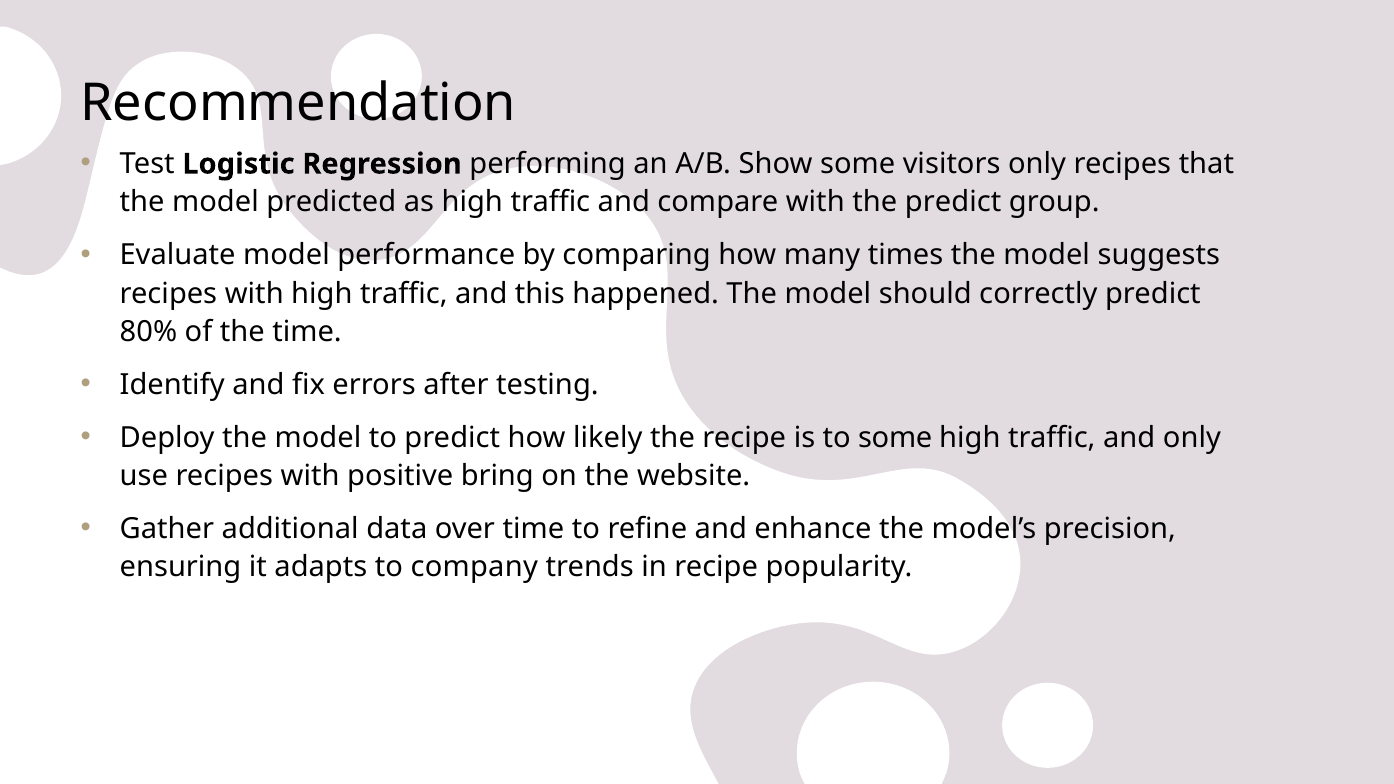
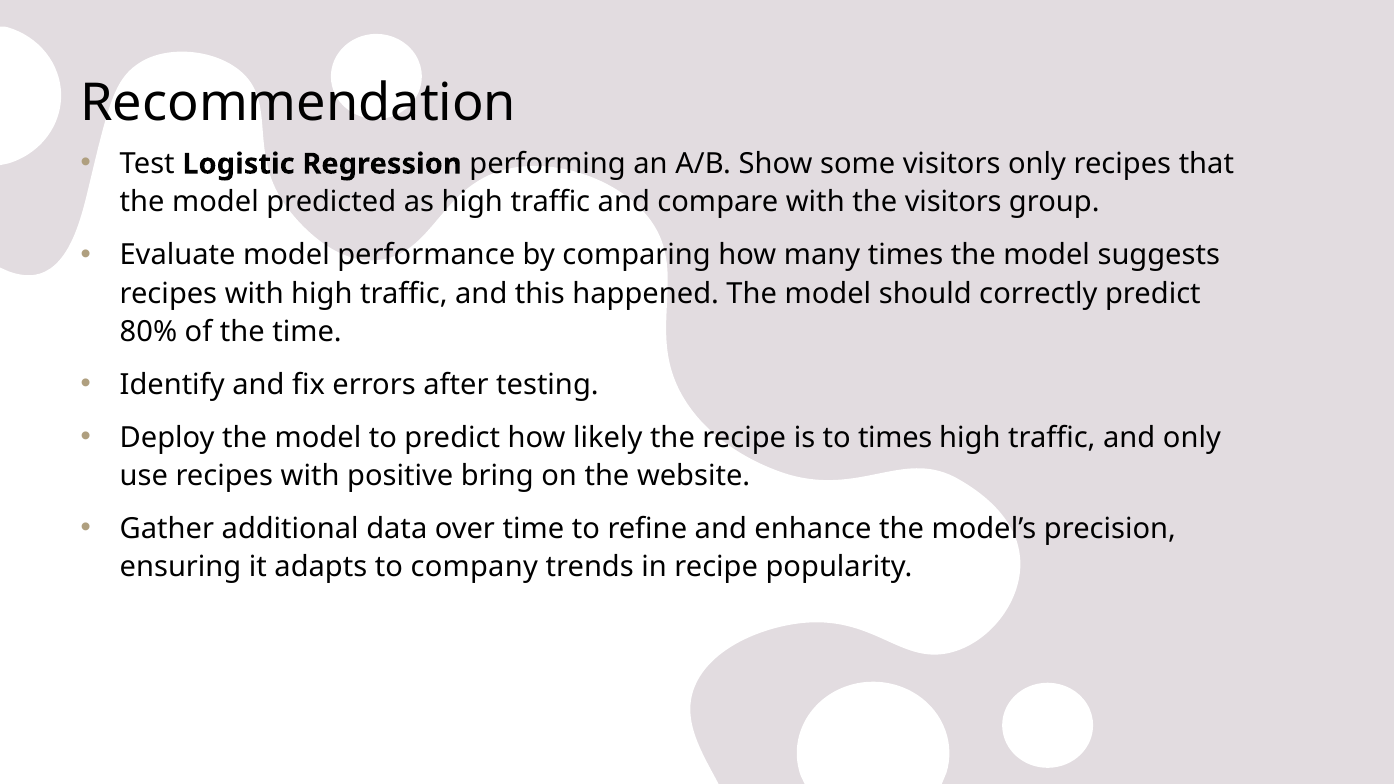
the predict: predict -> visitors
to some: some -> times
